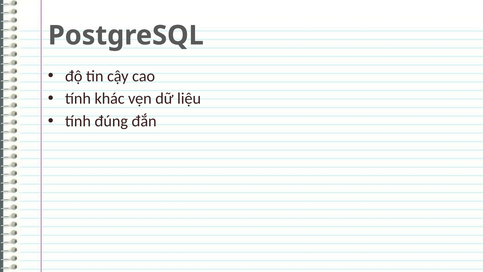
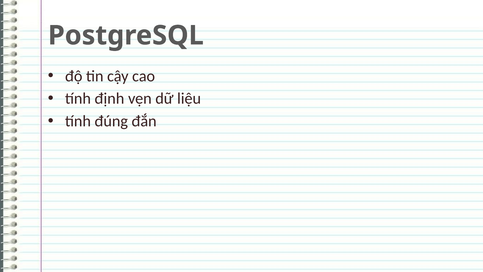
khác: khác -> định
